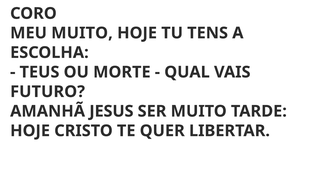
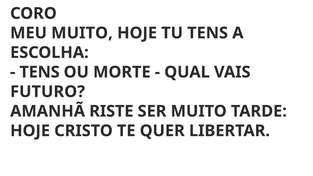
TEUS at (39, 72): TEUS -> TENS
JESUS: JESUS -> RISTE
